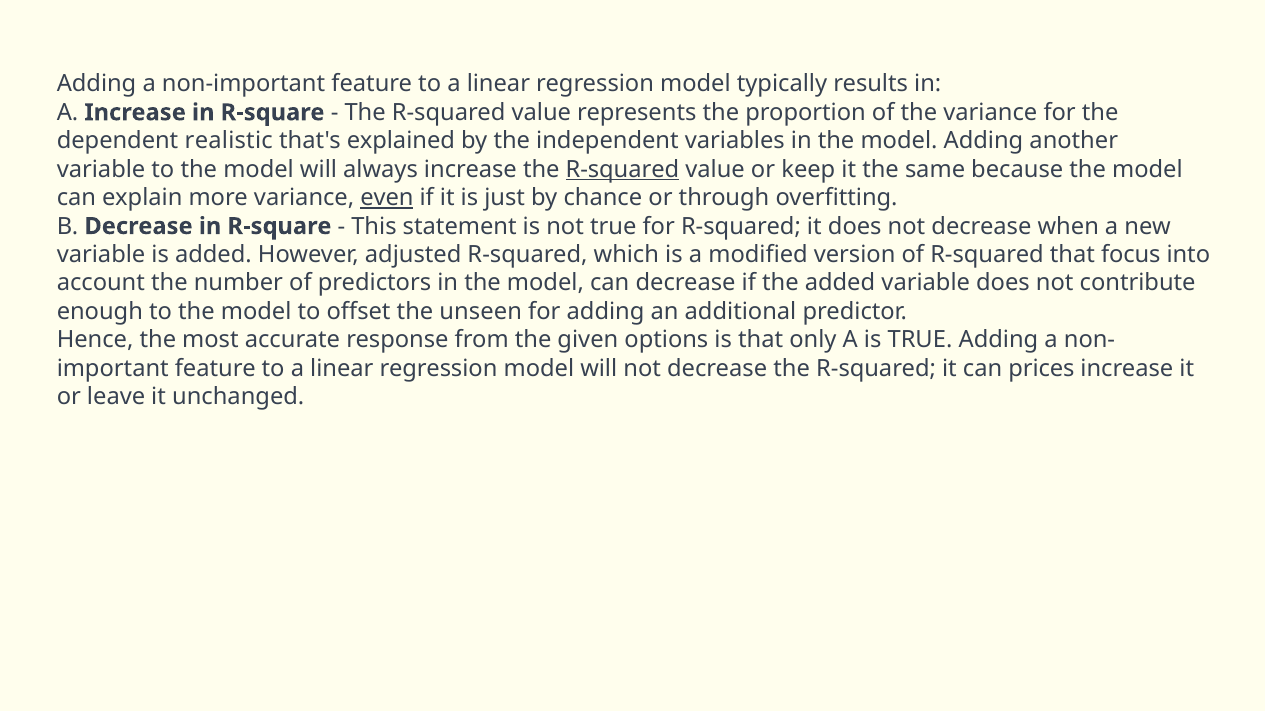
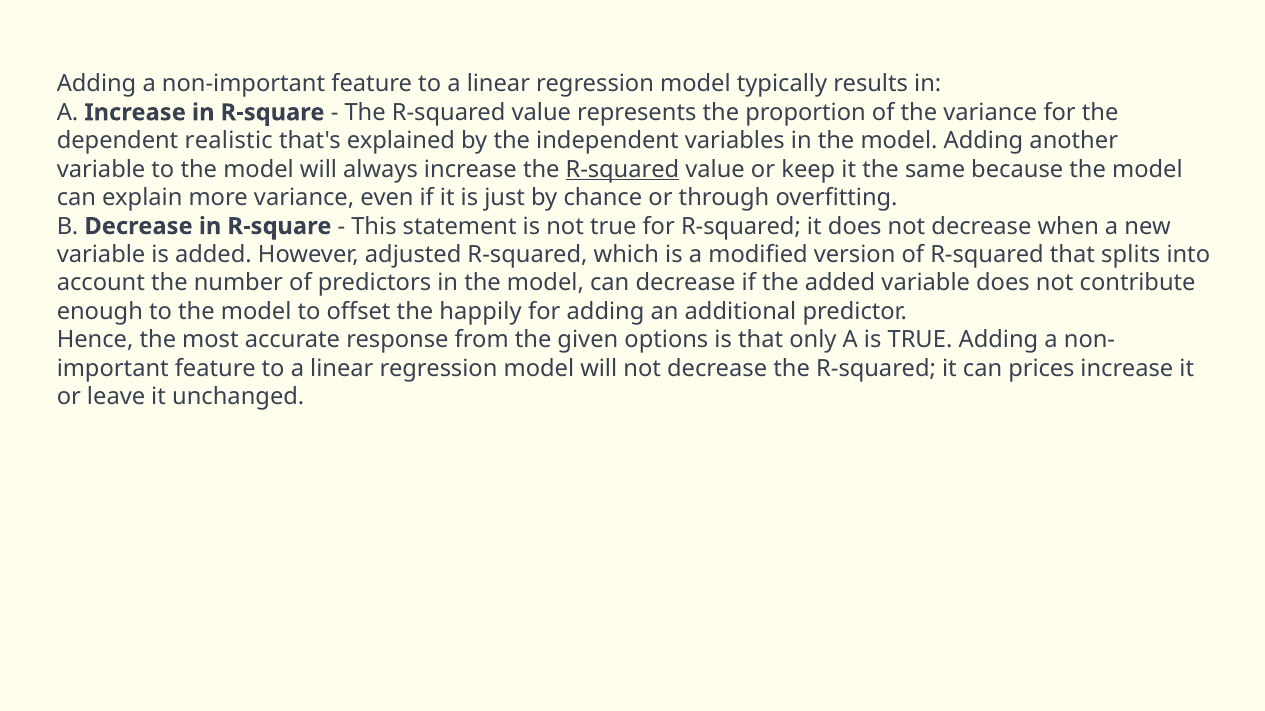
even underline: present -> none
focus: focus -> splits
unseen: unseen -> happily
